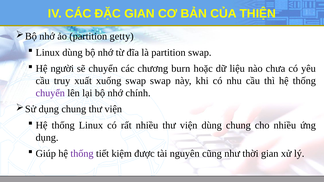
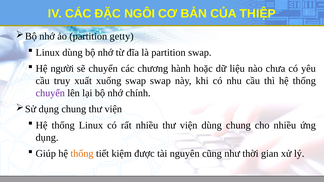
ĐẶC GIAN: GIAN -> NGÔI
THIỆN: THIỆN -> THIỆP
burn: burn -> hành
thống at (82, 154) colour: purple -> orange
